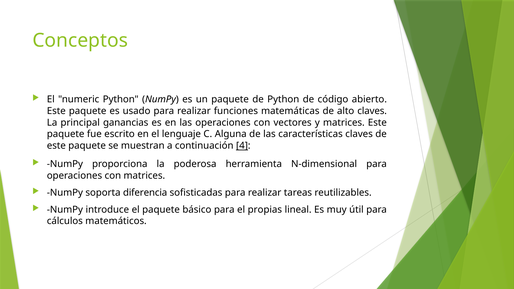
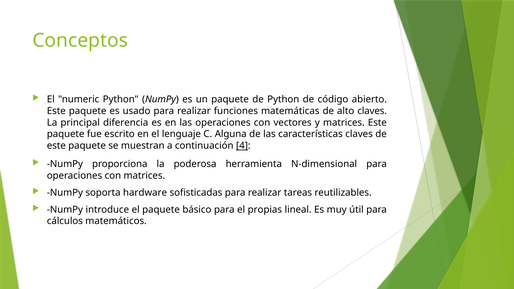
ganancias: ganancias -> diferencia
diferencia: diferencia -> hardware
